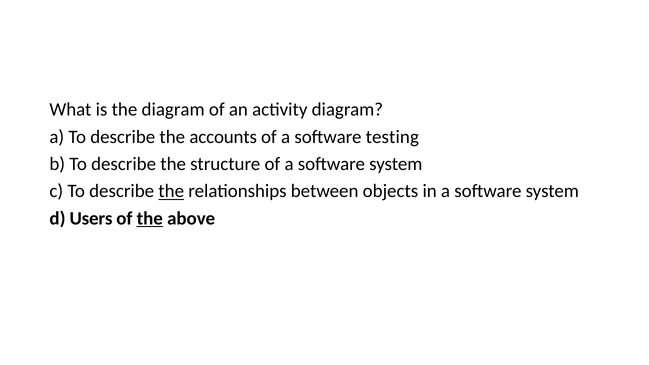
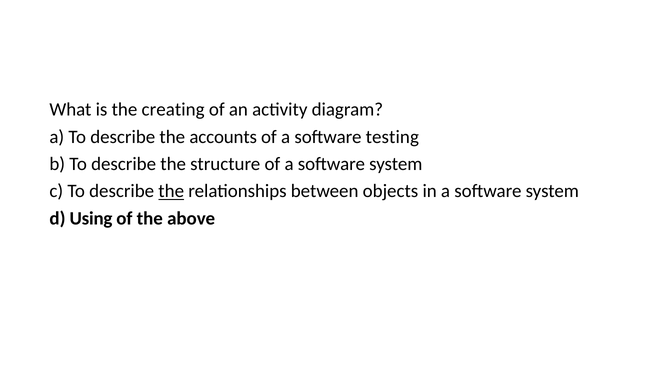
the diagram: diagram -> creating
Users: Users -> Using
the at (150, 218) underline: present -> none
